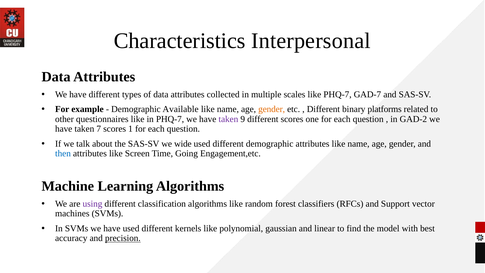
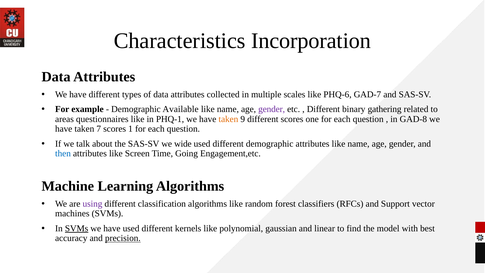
Interpersonal: Interpersonal -> Incorporation
like PHQ-7: PHQ-7 -> PHQ-6
gender at (272, 109) colour: orange -> purple
platforms: platforms -> gathering
other: other -> areas
in PHQ-7: PHQ-7 -> PHQ-1
taken at (228, 119) colour: purple -> orange
GAD-2: GAD-2 -> GAD-8
SVMs at (77, 228) underline: none -> present
